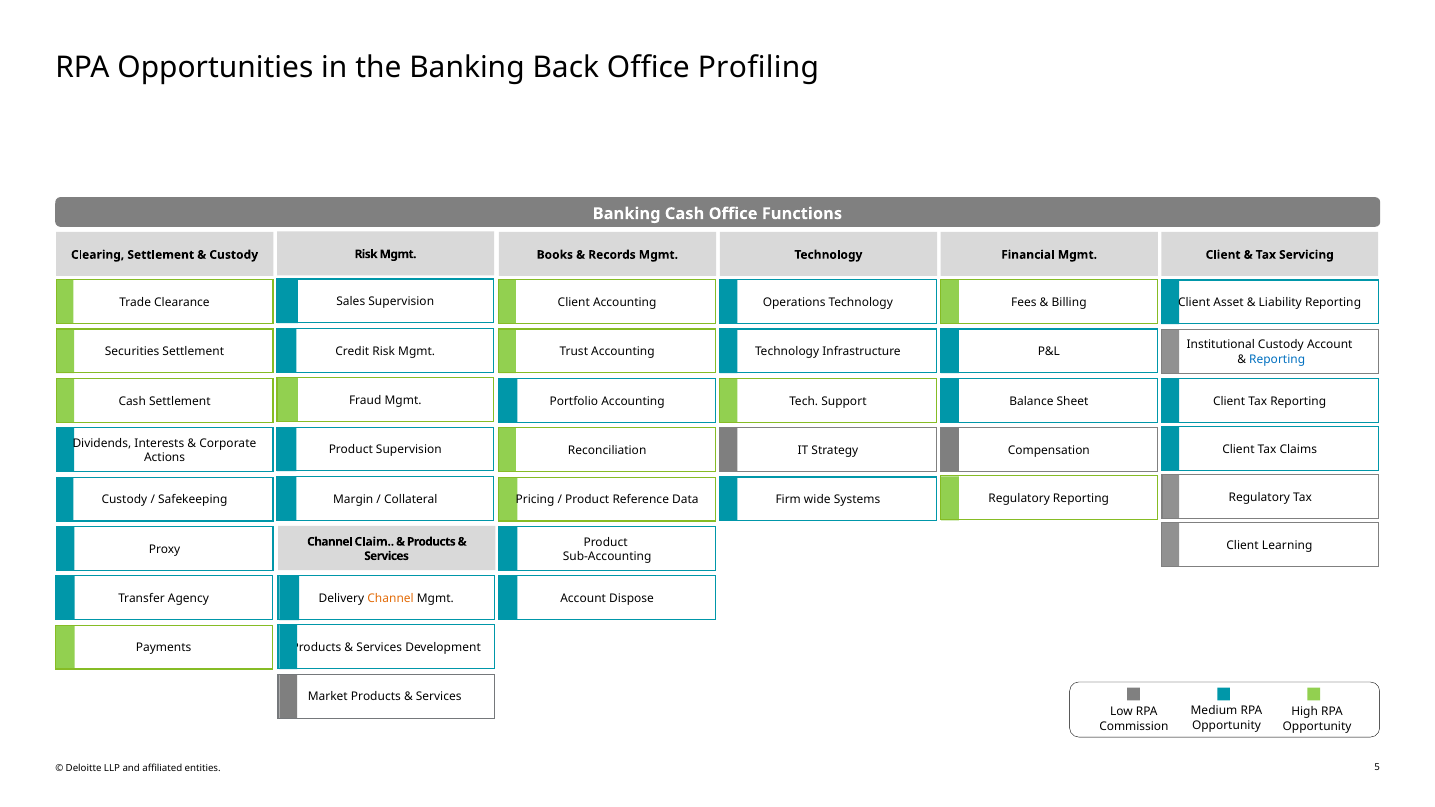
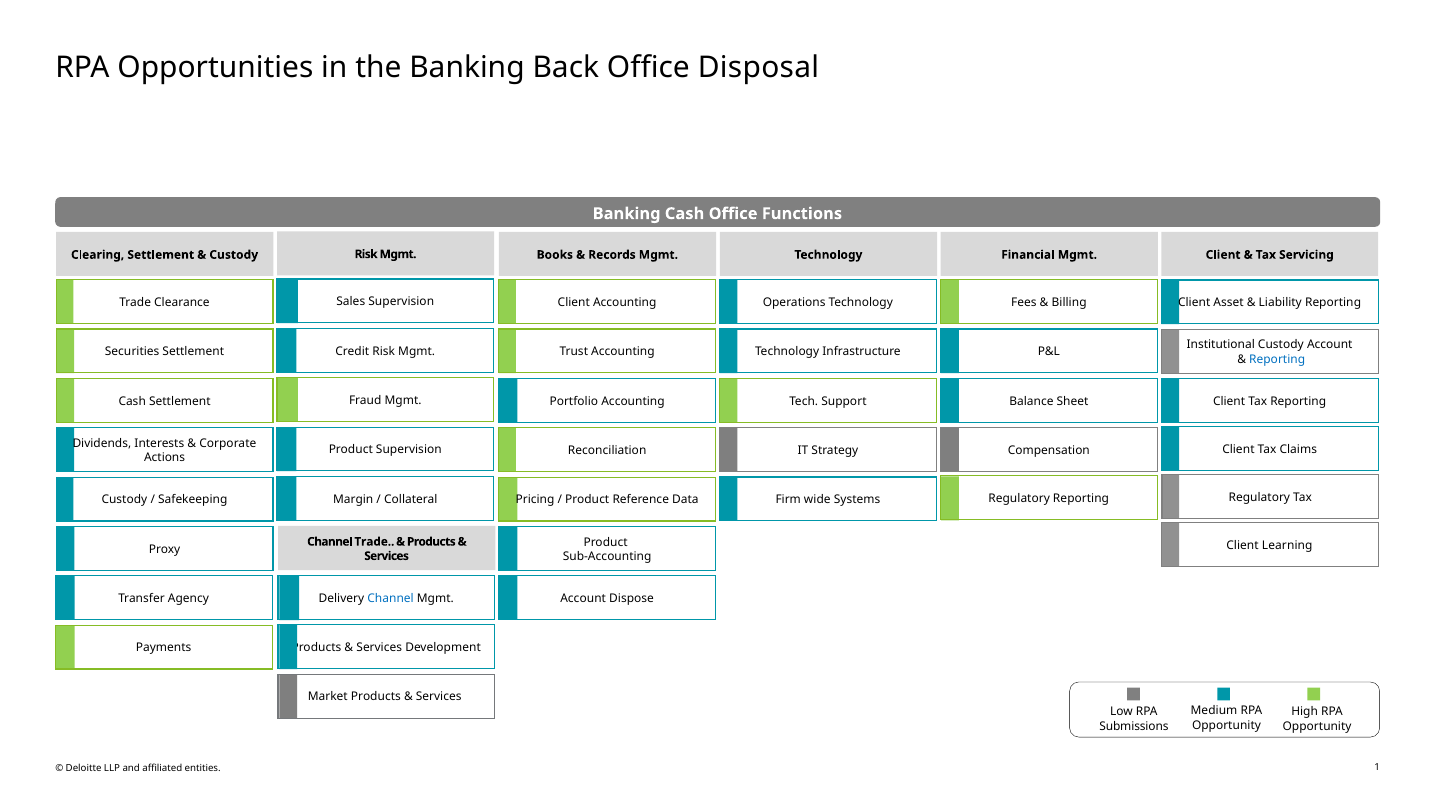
Profiling: Profiling -> Disposal
Channel Claim: Claim -> Trade
Channel at (391, 598) colour: orange -> blue
Commission: Commission -> Submissions
5: 5 -> 1
